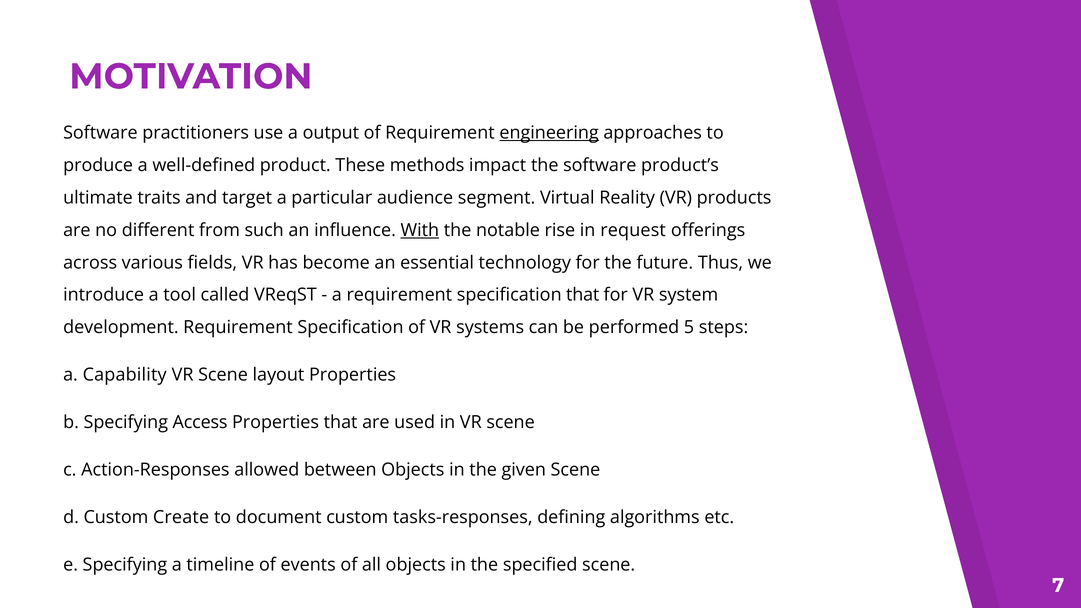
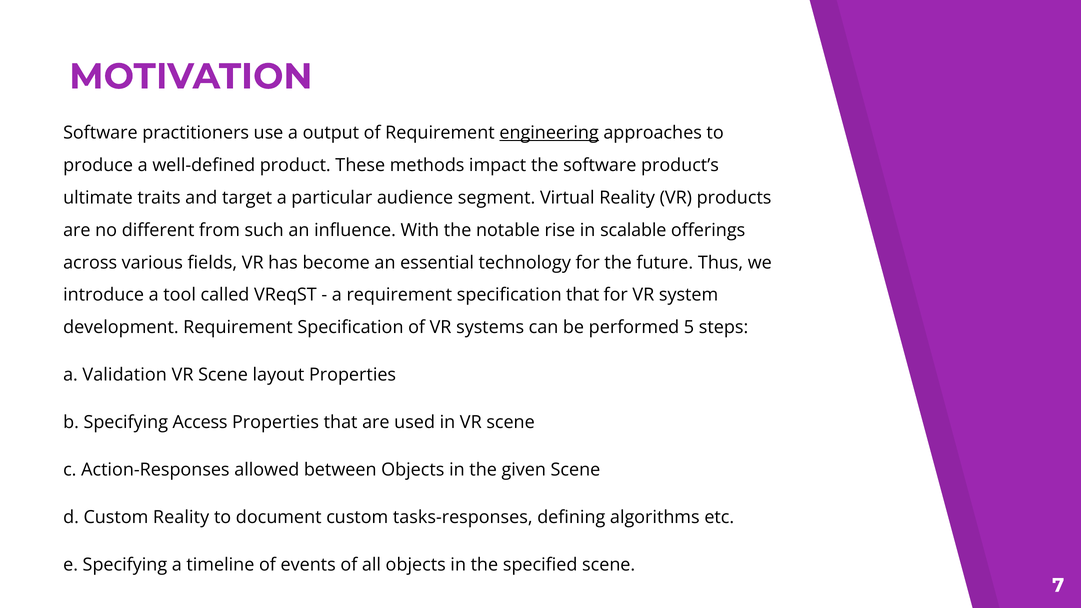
With underline: present -> none
request: request -> scalable
Capability: Capability -> Validation
Custom Create: Create -> Reality
